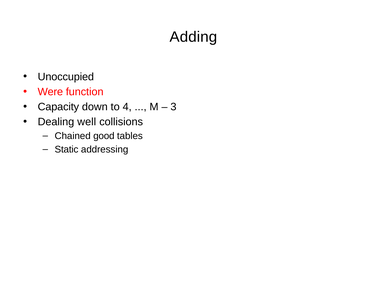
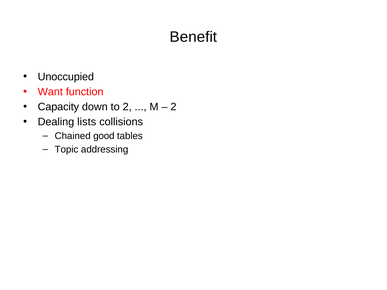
Adding: Adding -> Benefit
Were: Were -> Want
to 4: 4 -> 2
3 at (173, 107): 3 -> 2
well: well -> lists
Static: Static -> Topic
